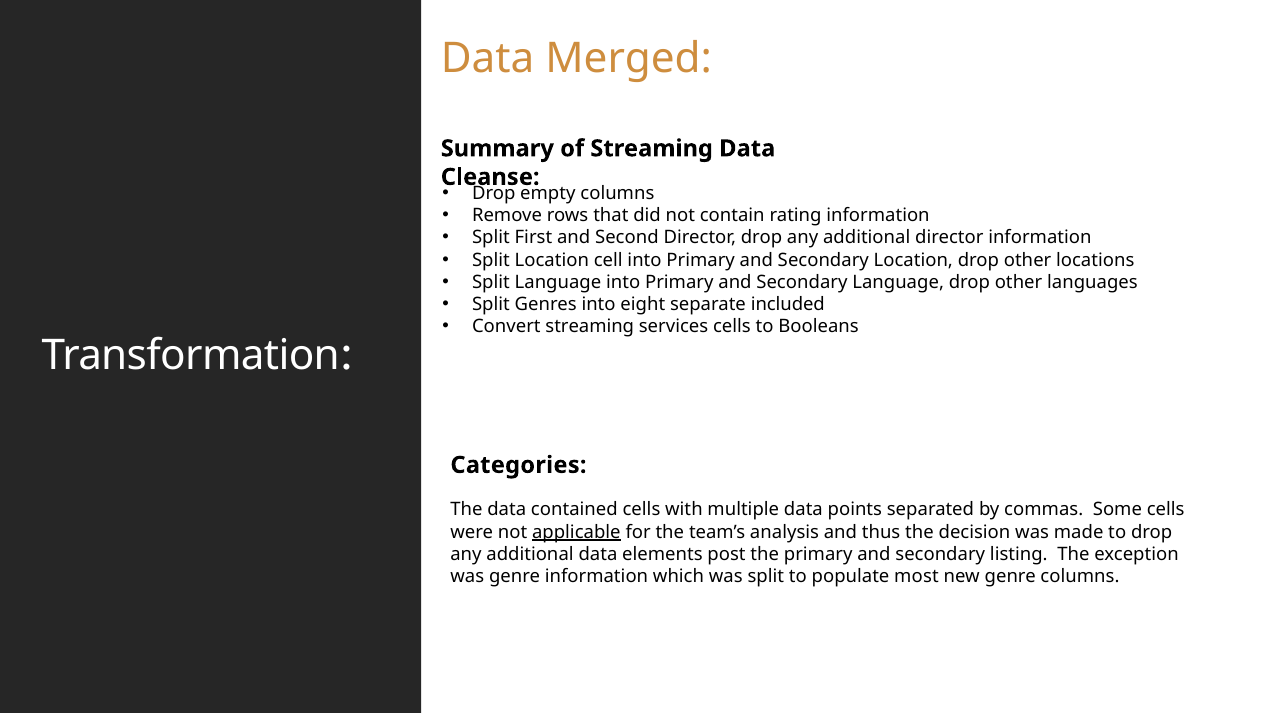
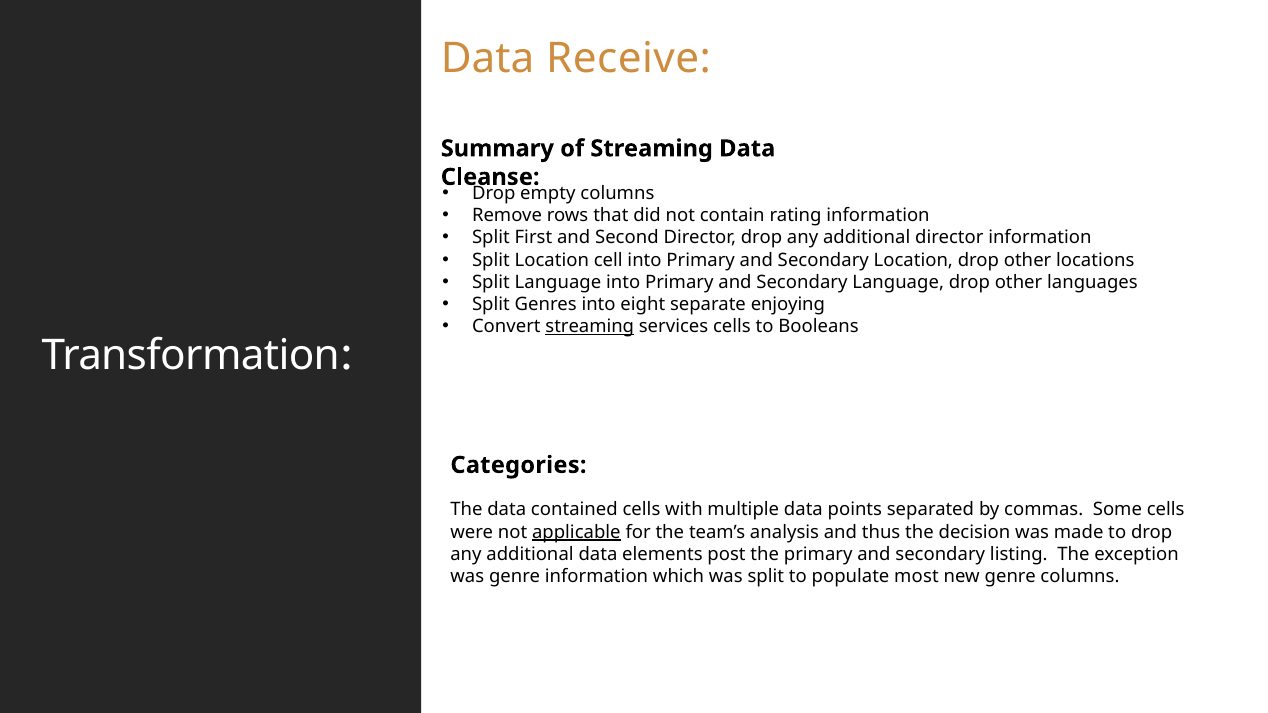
Merged: Merged -> Receive
included: included -> enjoying
streaming at (590, 327) underline: none -> present
